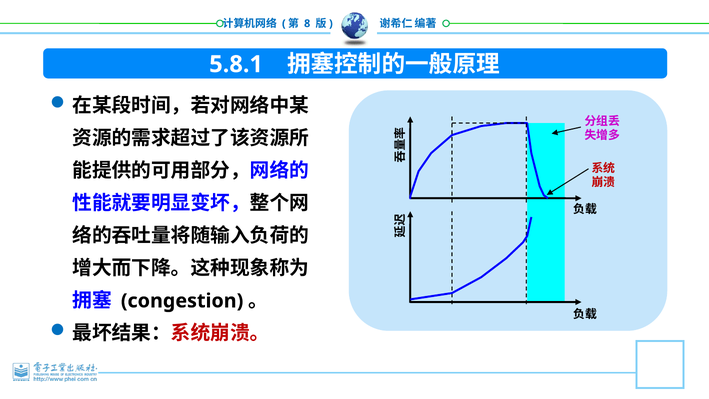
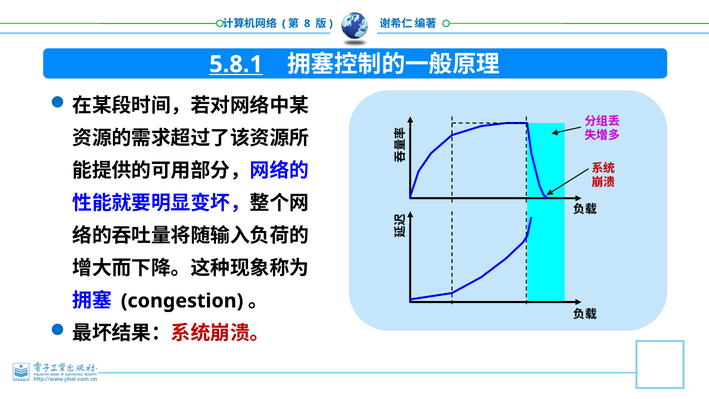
5.8.1 underline: none -> present
